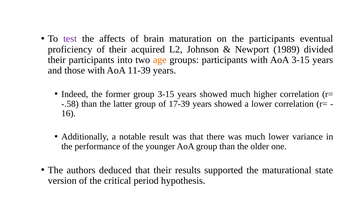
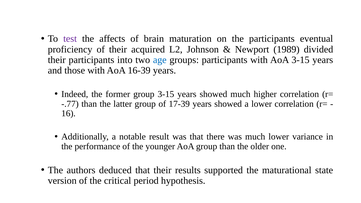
age colour: orange -> blue
11-39: 11-39 -> 16-39
-.58: -.58 -> -.77
